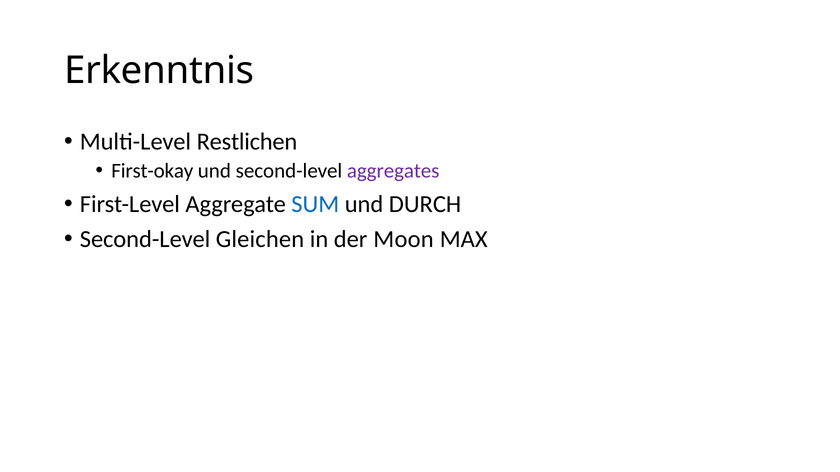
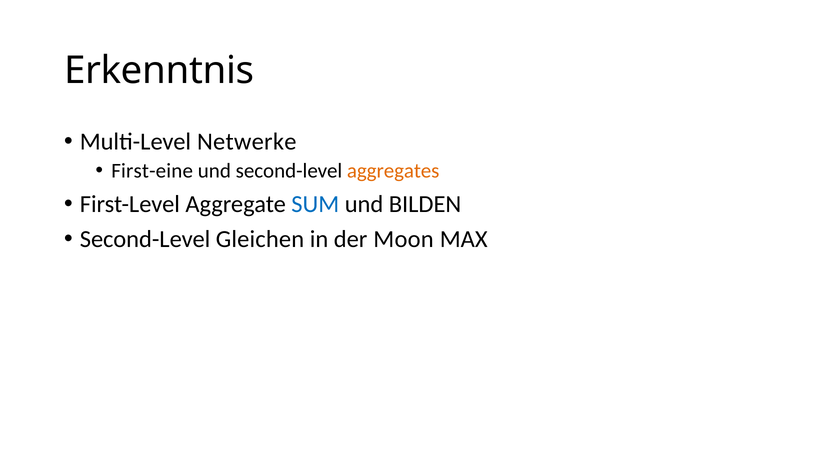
Restlichen: Restlichen -> Netwerke
First-okay: First-okay -> First-eine
aggregates colour: purple -> orange
DURCH: DURCH -> BILDEN
